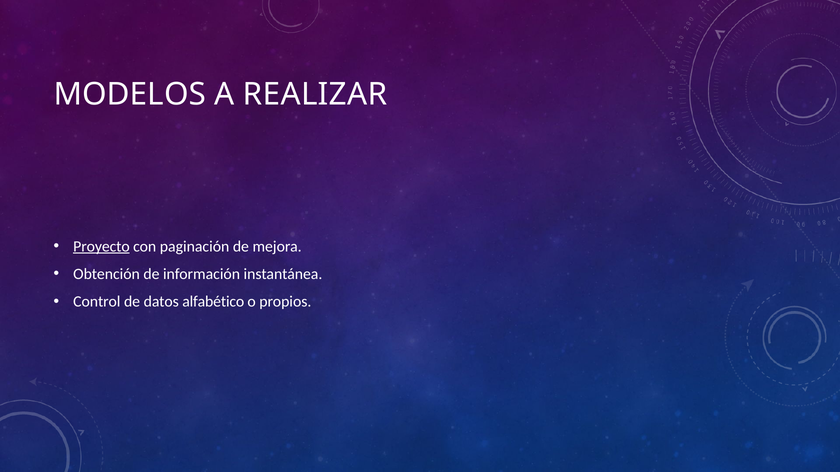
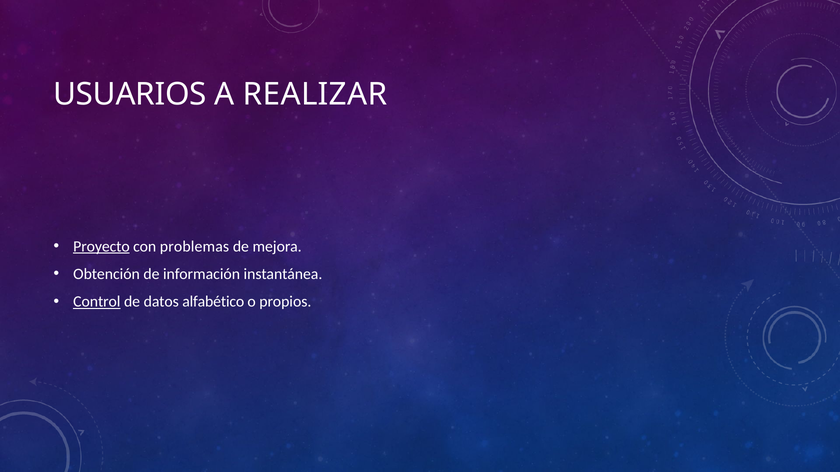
MODELOS: MODELOS -> USUARIOS
paginación: paginación -> problemas
Control underline: none -> present
